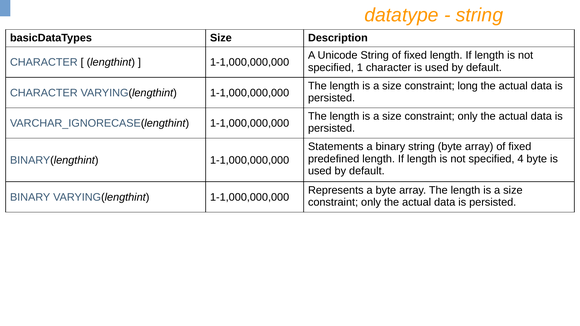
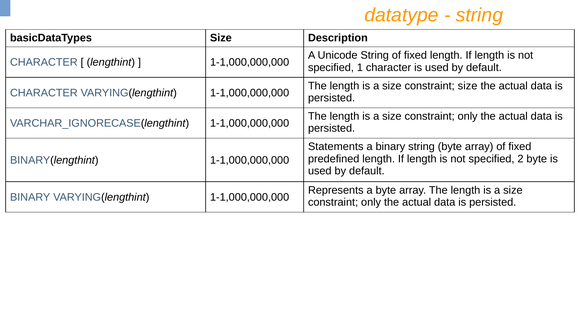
constraint long: long -> size
4: 4 -> 2
